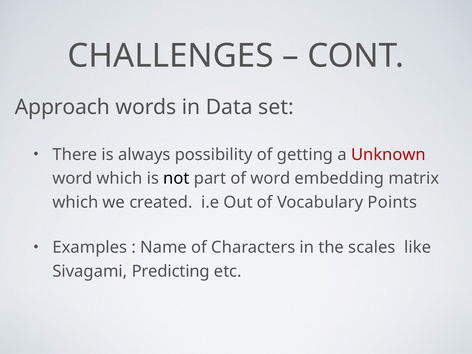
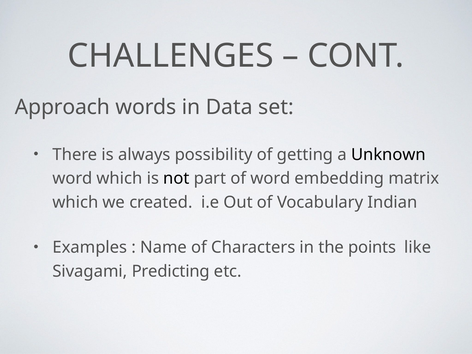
Unknown colour: red -> black
Points: Points -> Indian
scales: scales -> points
